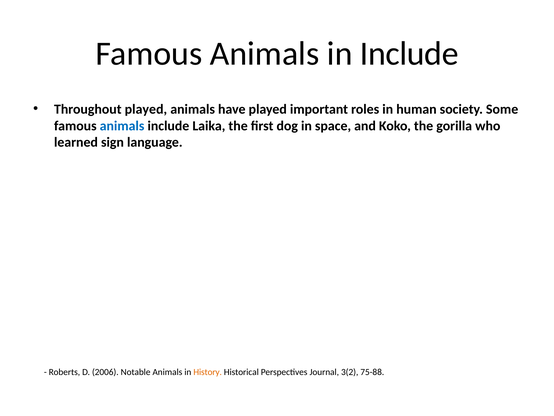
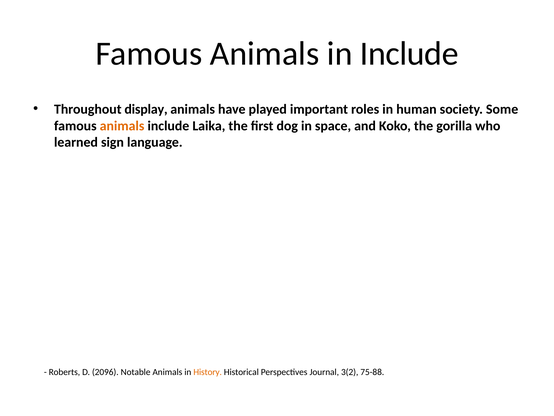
Throughout played: played -> display
animals at (122, 126) colour: blue -> orange
2006: 2006 -> 2096
